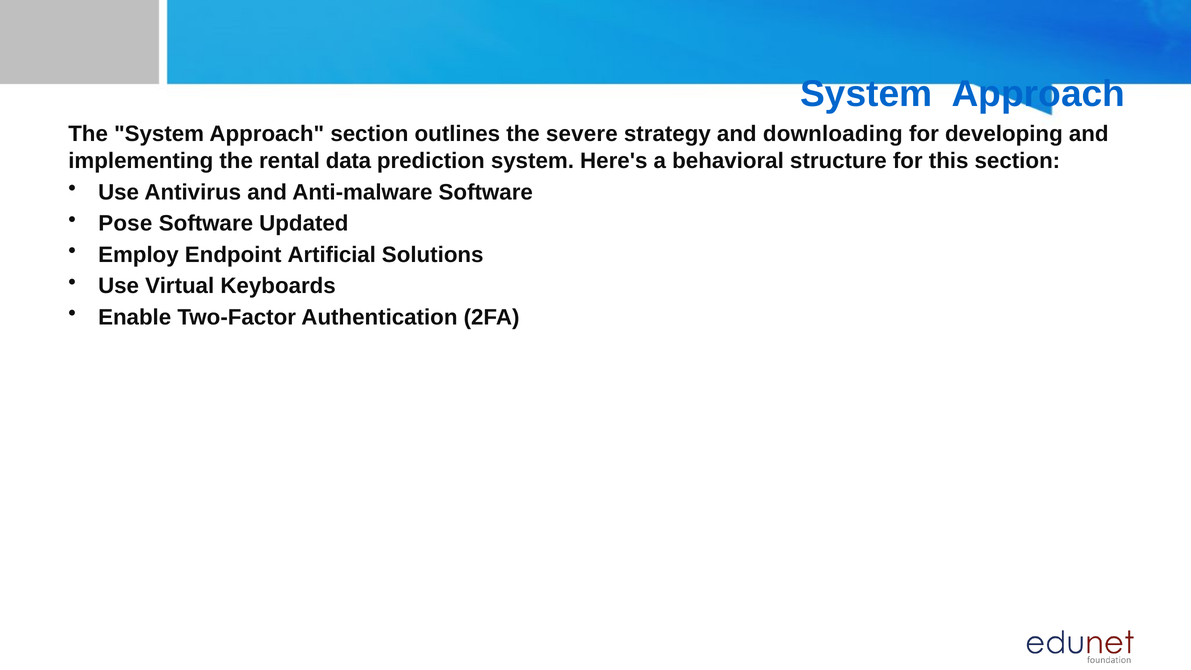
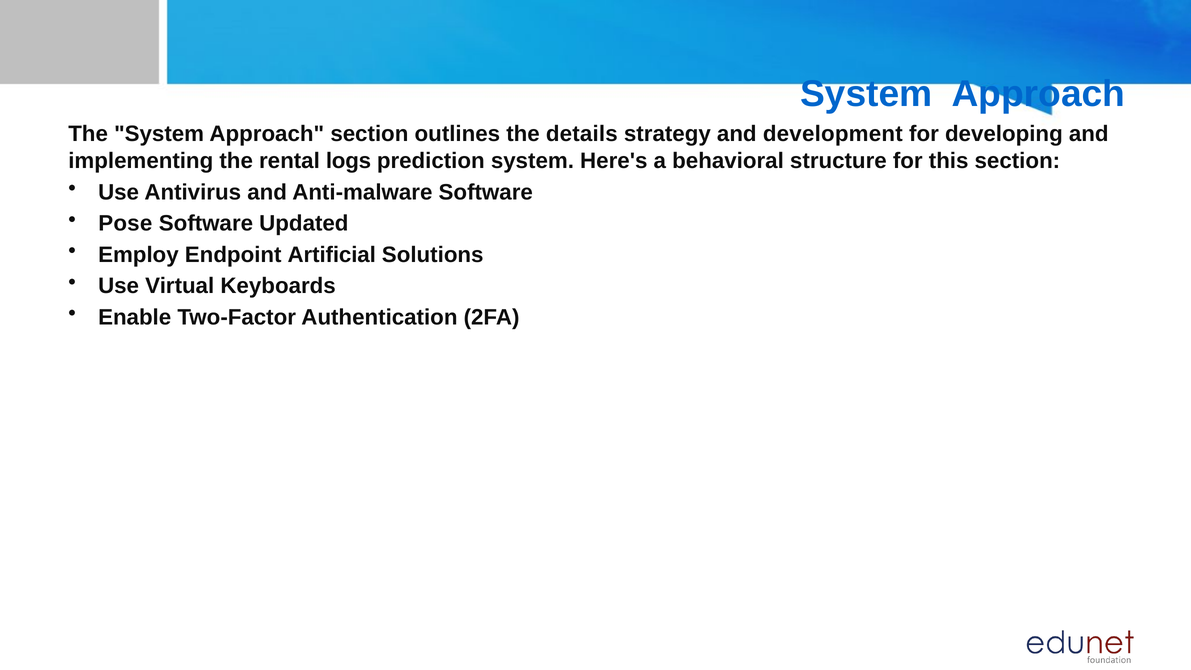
severe: severe -> details
downloading: downloading -> development
data: data -> logs
